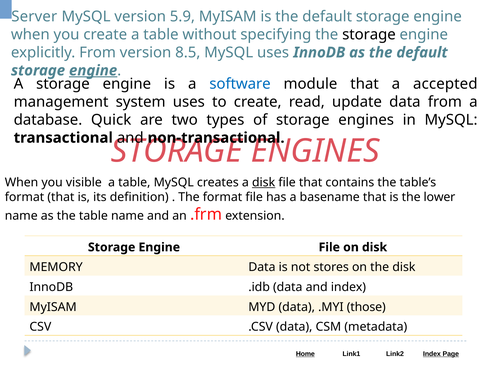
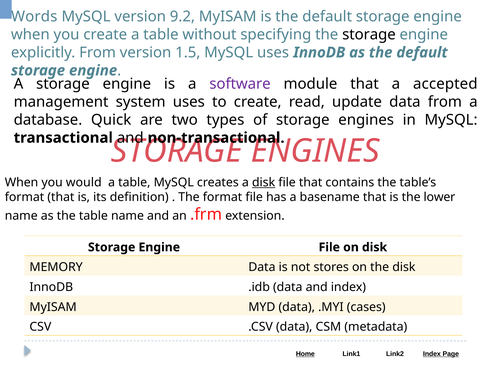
Server: Server -> Words
5.9: 5.9 -> 9.2
8.5: 8.5 -> 1.5
engine at (93, 71) underline: present -> none
software colour: blue -> purple
visible: visible -> would
those: those -> cases
